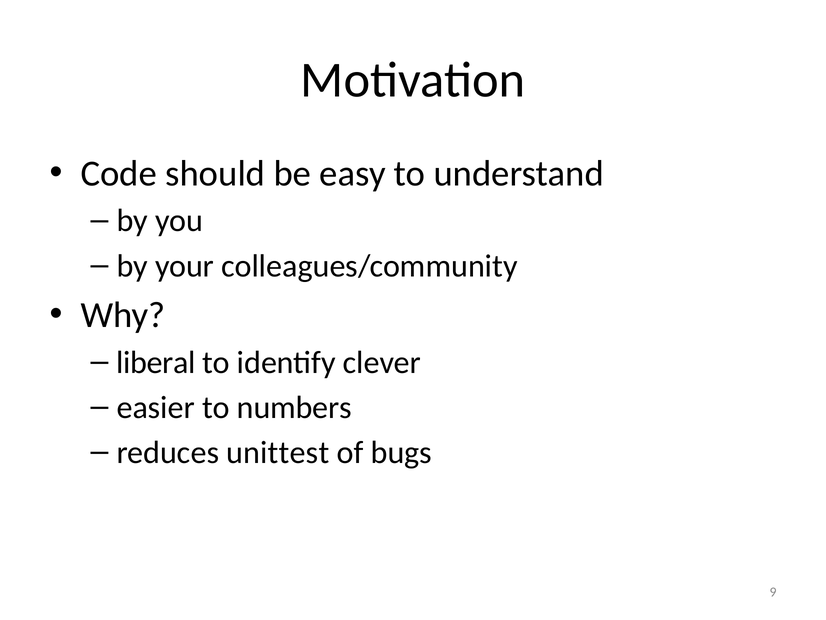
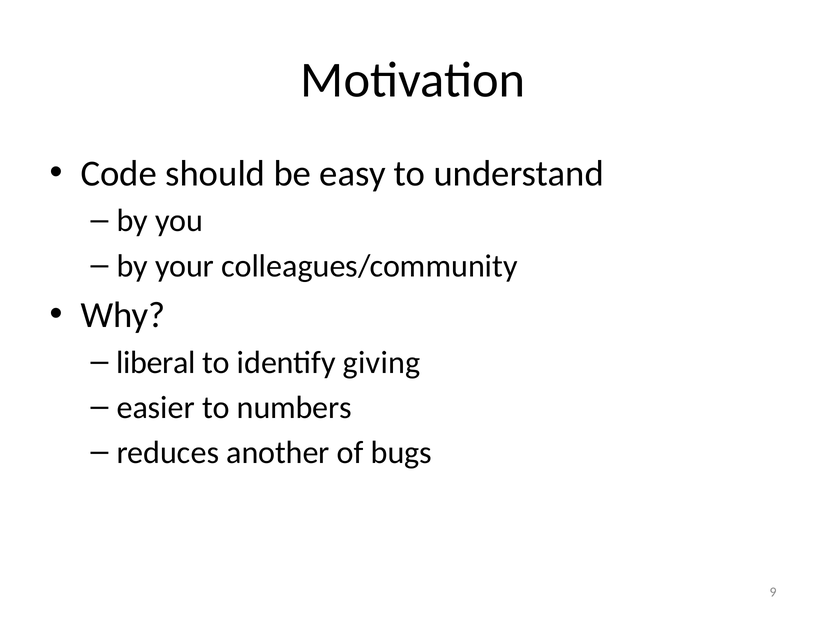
clever: clever -> giving
unittest: unittest -> another
